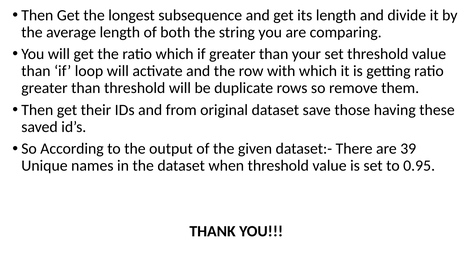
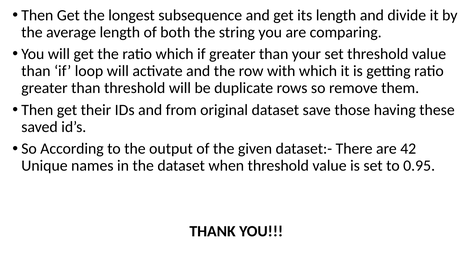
39: 39 -> 42
